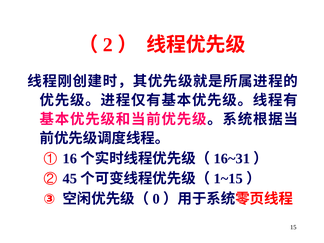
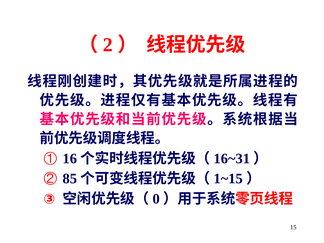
45: 45 -> 85
